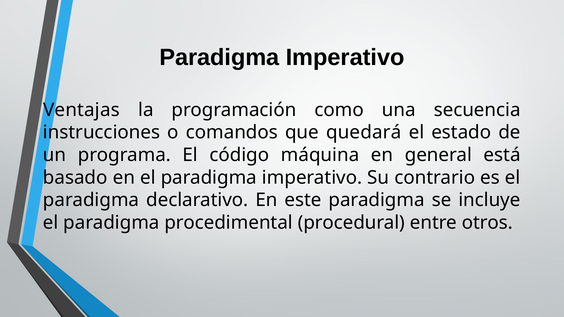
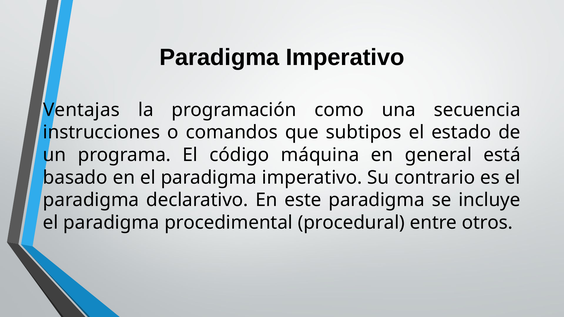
quedará: quedará -> subtipos
